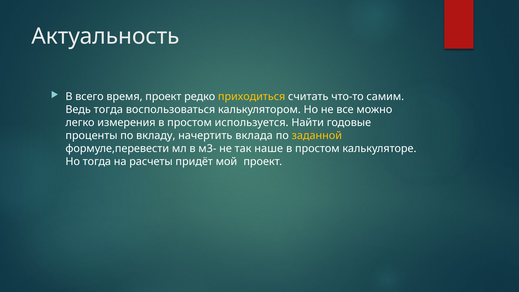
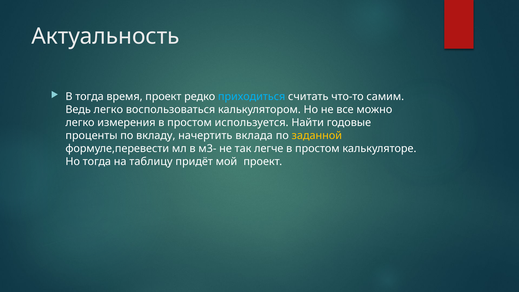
В всего: всего -> тогда
приходиться colour: yellow -> light blue
Ведь тогда: тогда -> легко
наше: наше -> легче
расчеты: расчеты -> таблицу
